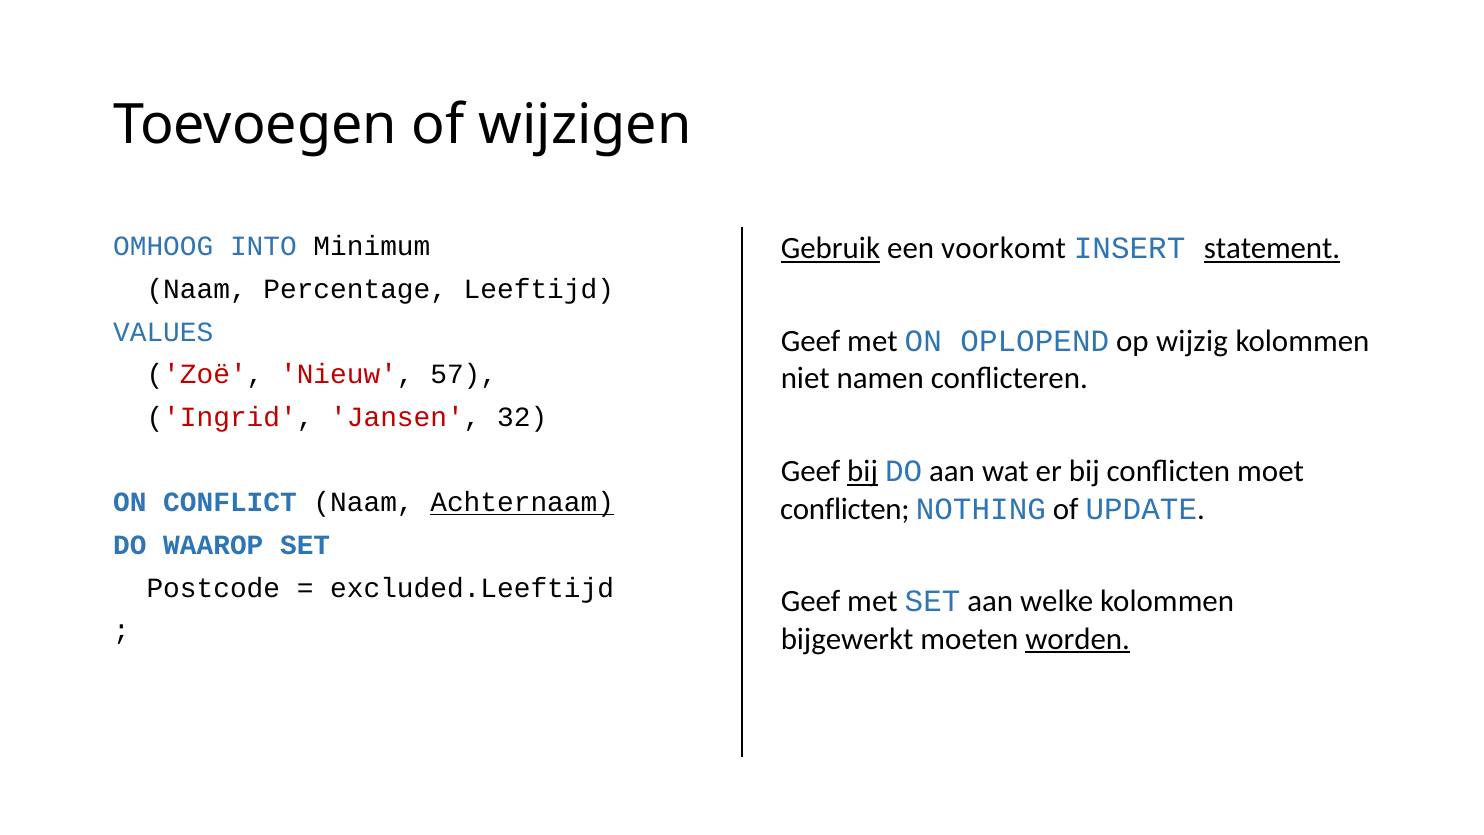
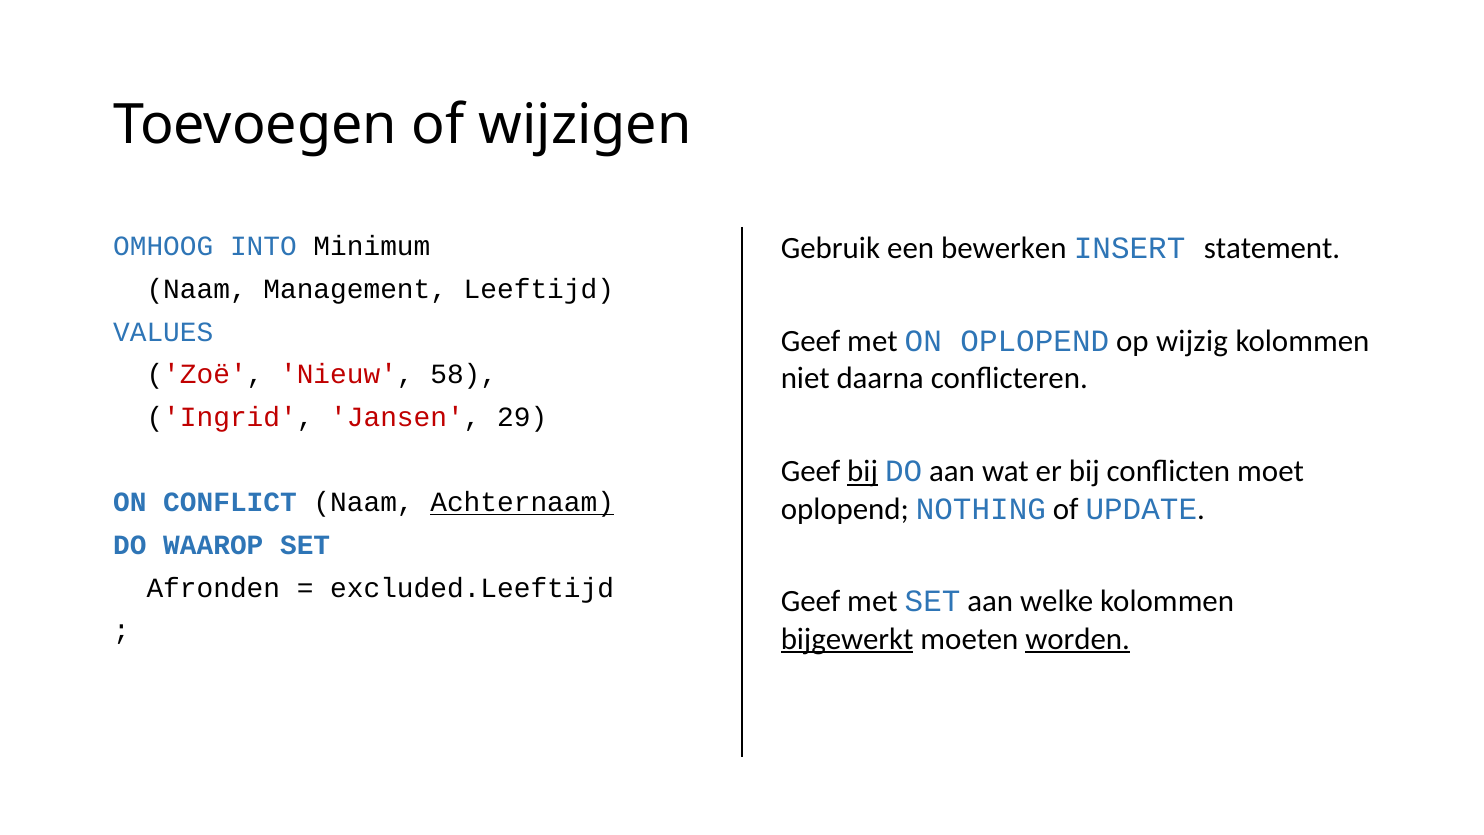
Gebruik underline: present -> none
voorkomt: voorkomt -> bewerken
statement underline: present -> none
Percentage: Percentage -> Management
57: 57 -> 58
namen: namen -> daarna
32: 32 -> 29
conflicten at (845, 509): conflicten -> oplopend
Postcode: Postcode -> Afronden
bijgewerkt underline: none -> present
